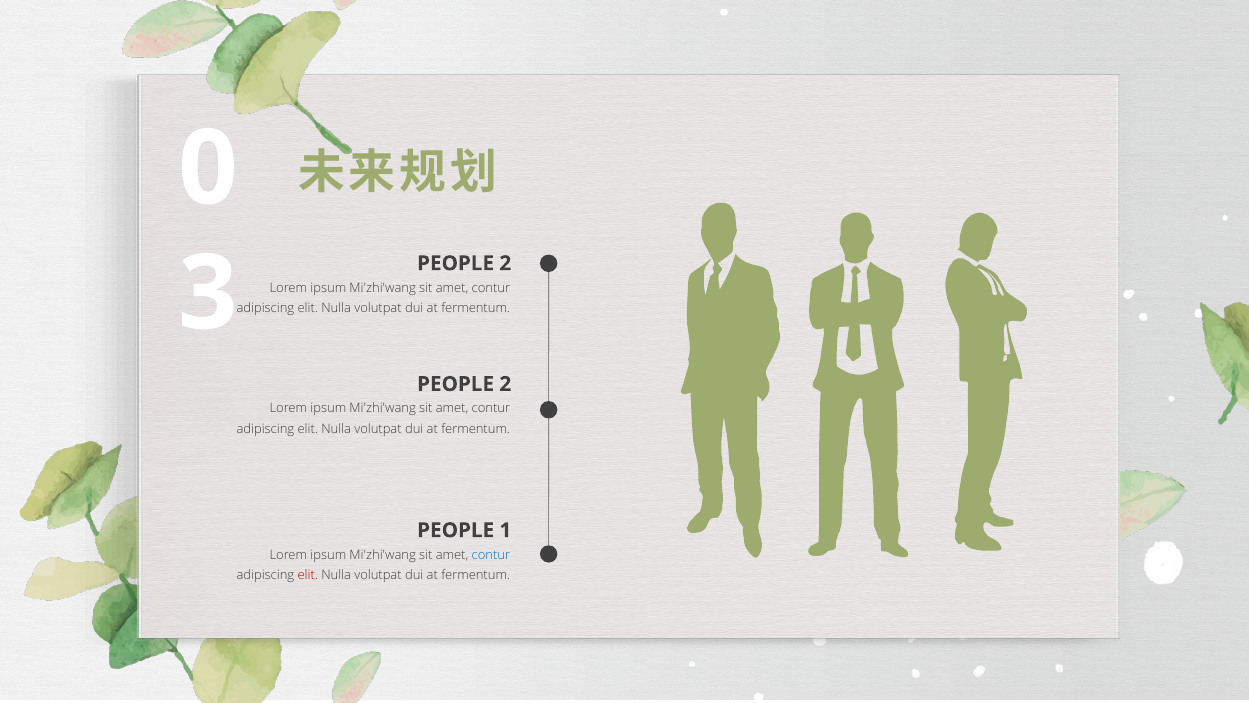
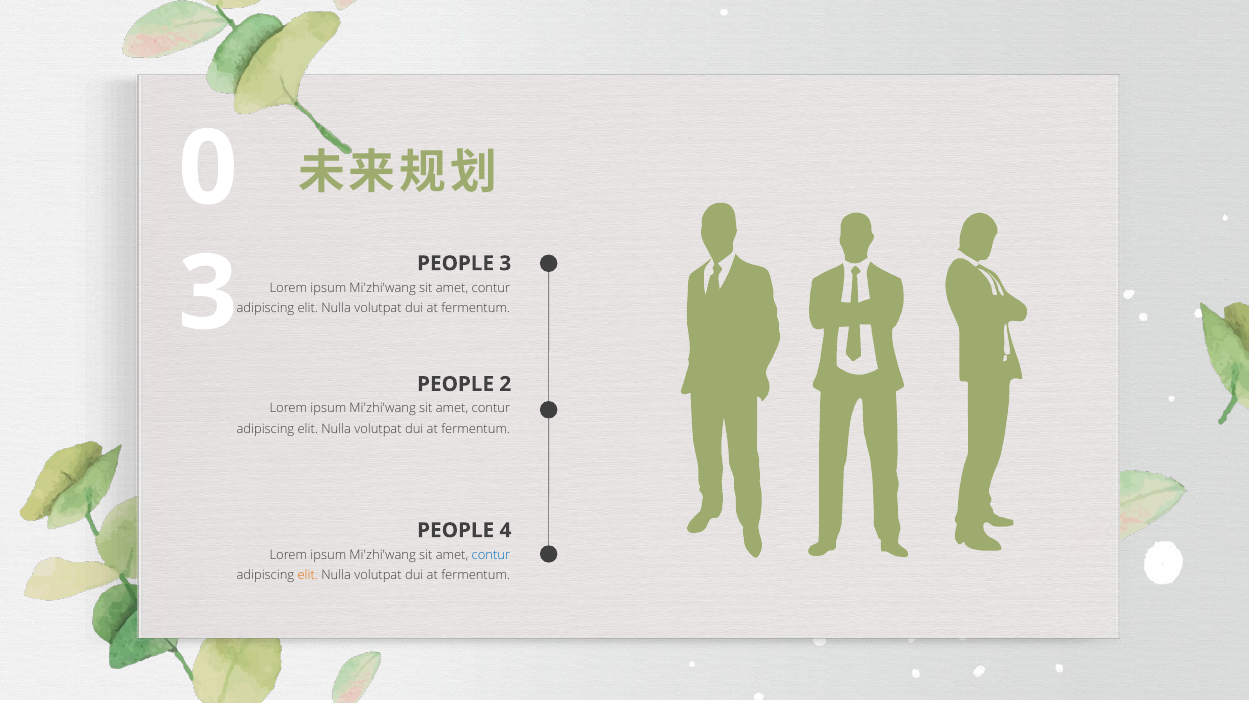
2 at (505, 263): 2 -> 3
1: 1 -> 4
elit at (308, 575) colour: red -> orange
